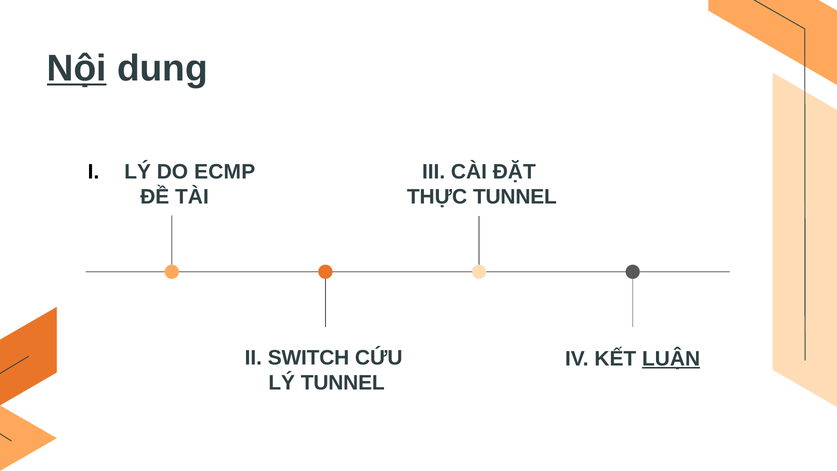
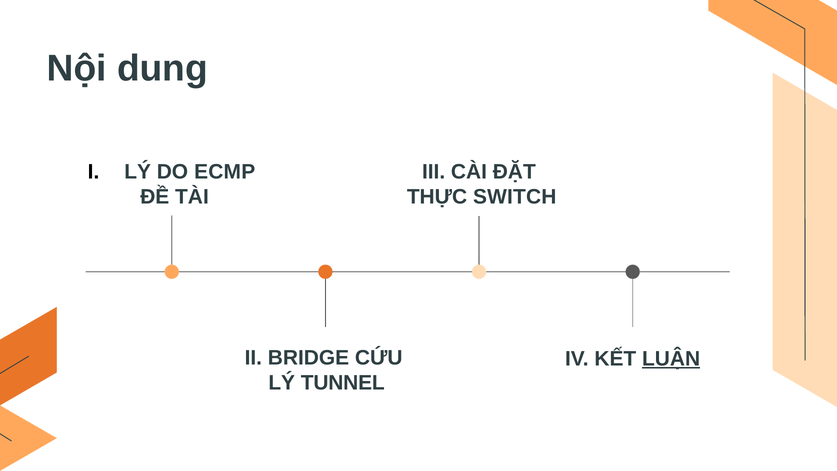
Nội underline: present -> none
THỰC TUNNEL: TUNNEL -> SWITCH
SWITCH: SWITCH -> BRIDGE
